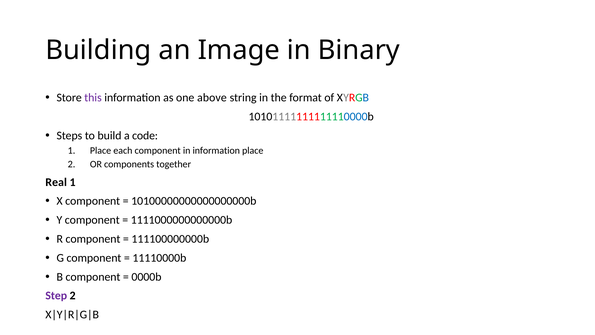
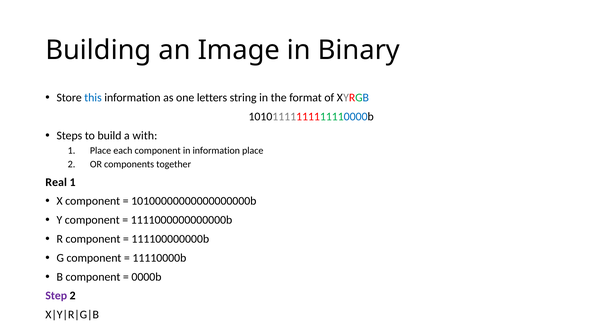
this colour: purple -> blue
above: above -> letters
code: code -> with
